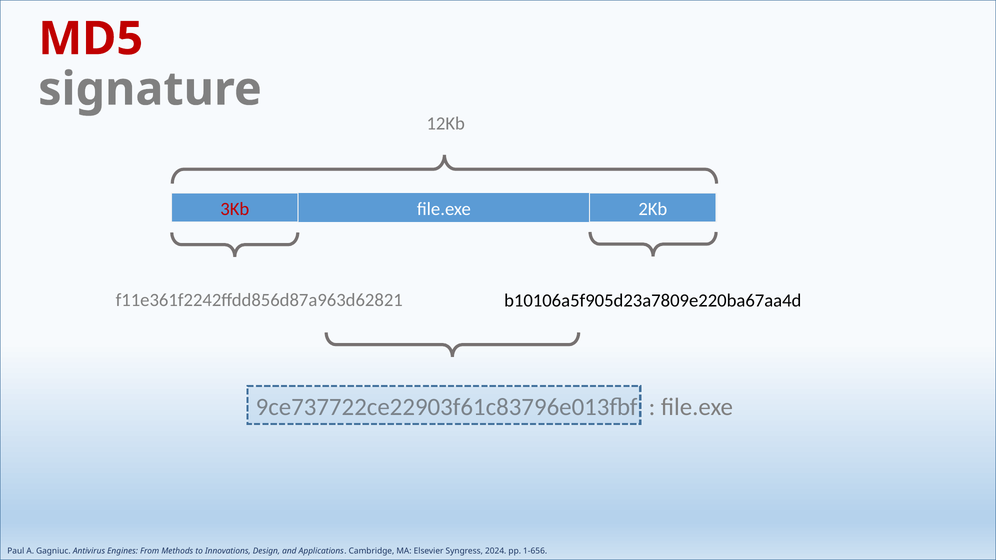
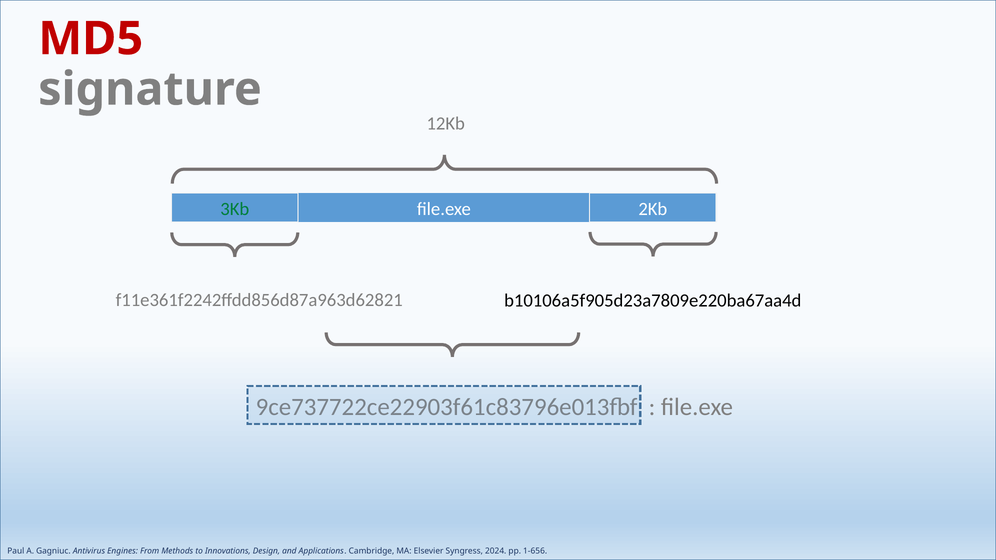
3Kb colour: red -> green
